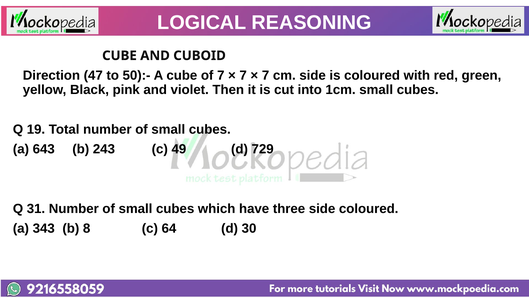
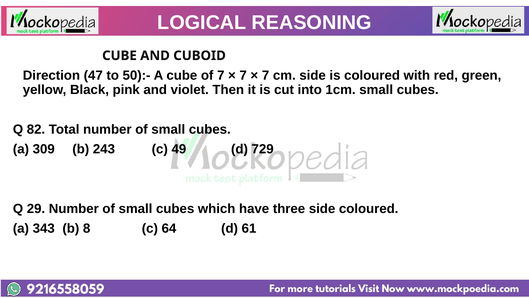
19: 19 -> 82
643: 643 -> 309
31: 31 -> 29
30: 30 -> 61
